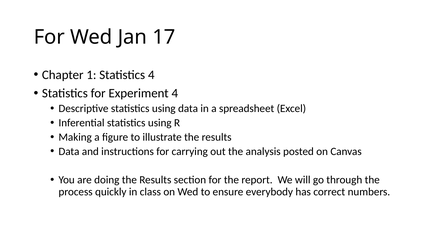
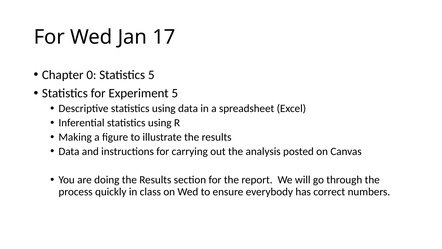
1: 1 -> 0
Statistics 4: 4 -> 5
Experiment 4: 4 -> 5
